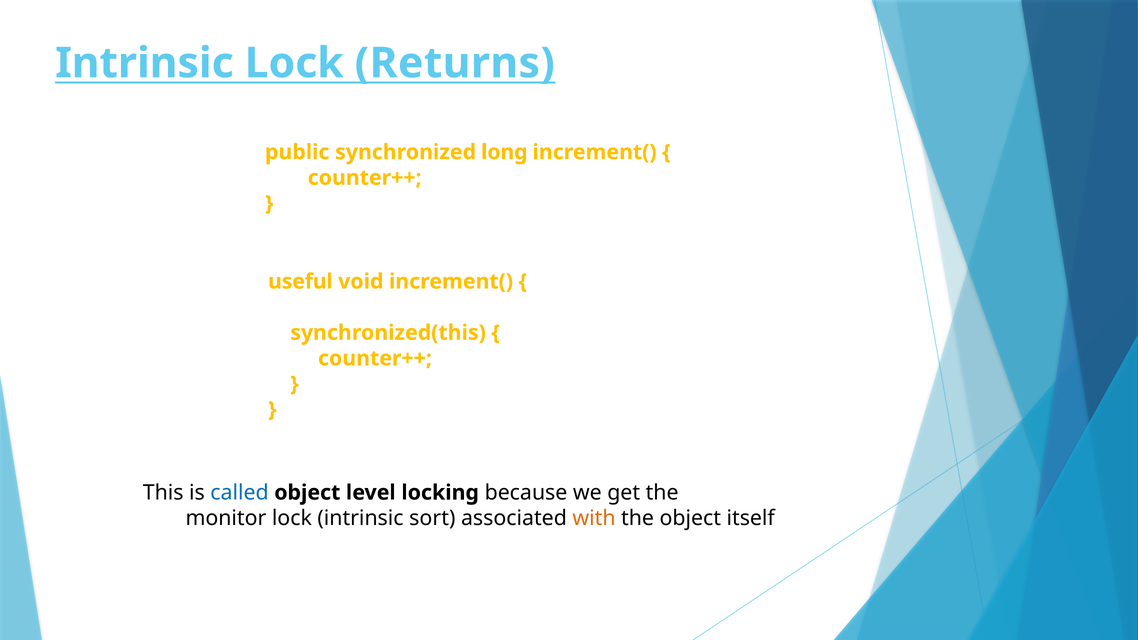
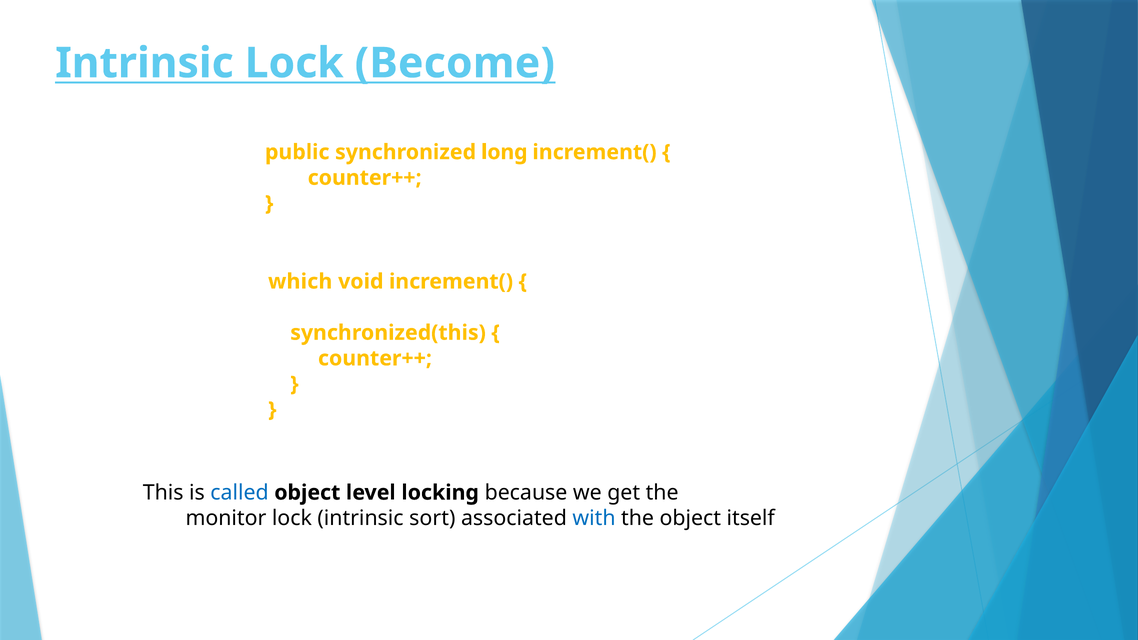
Returns: Returns -> Become
useful: useful -> which
with colour: orange -> blue
